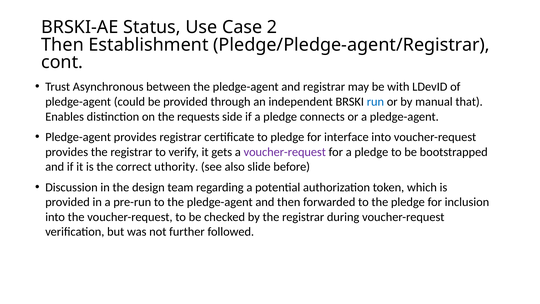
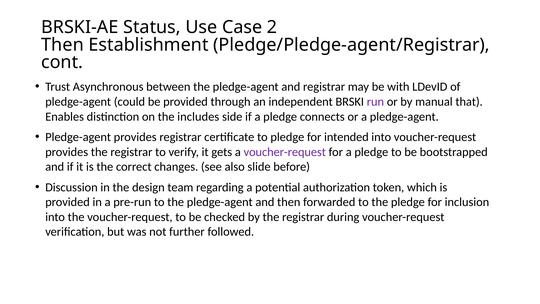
run colour: blue -> purple
requests: requests -> includes
interface: interface -> intended
uthority: uthority -> changes
